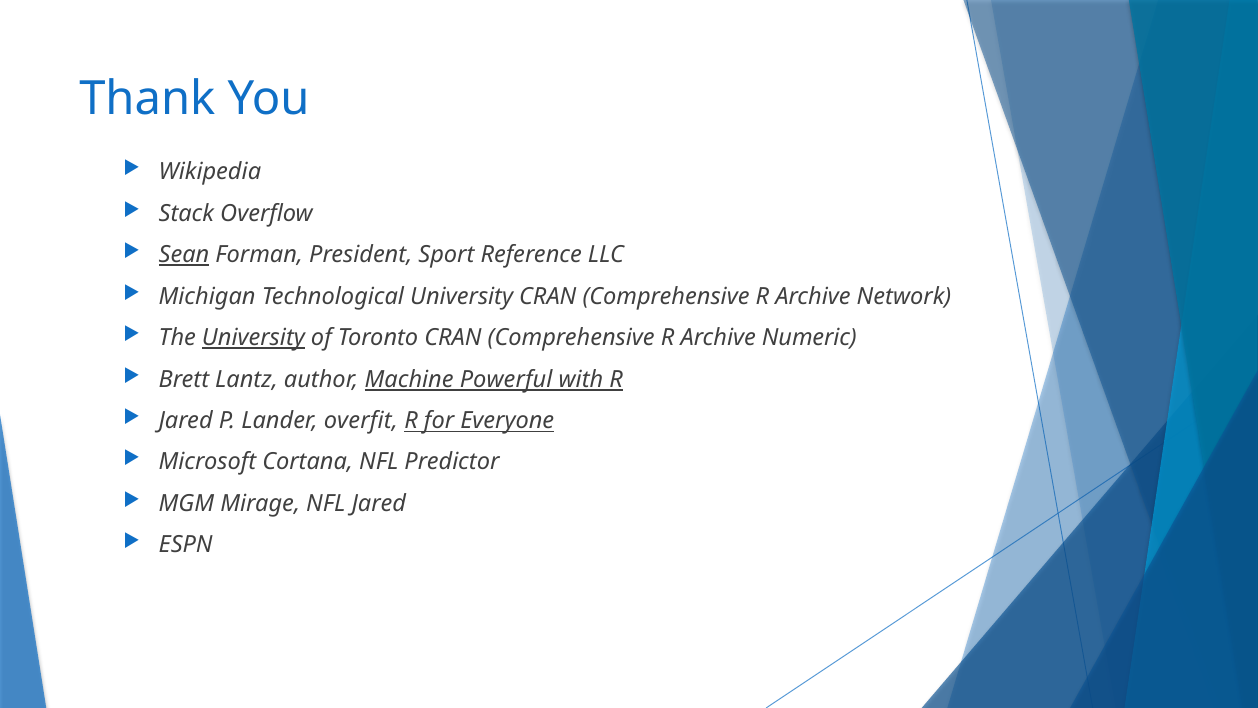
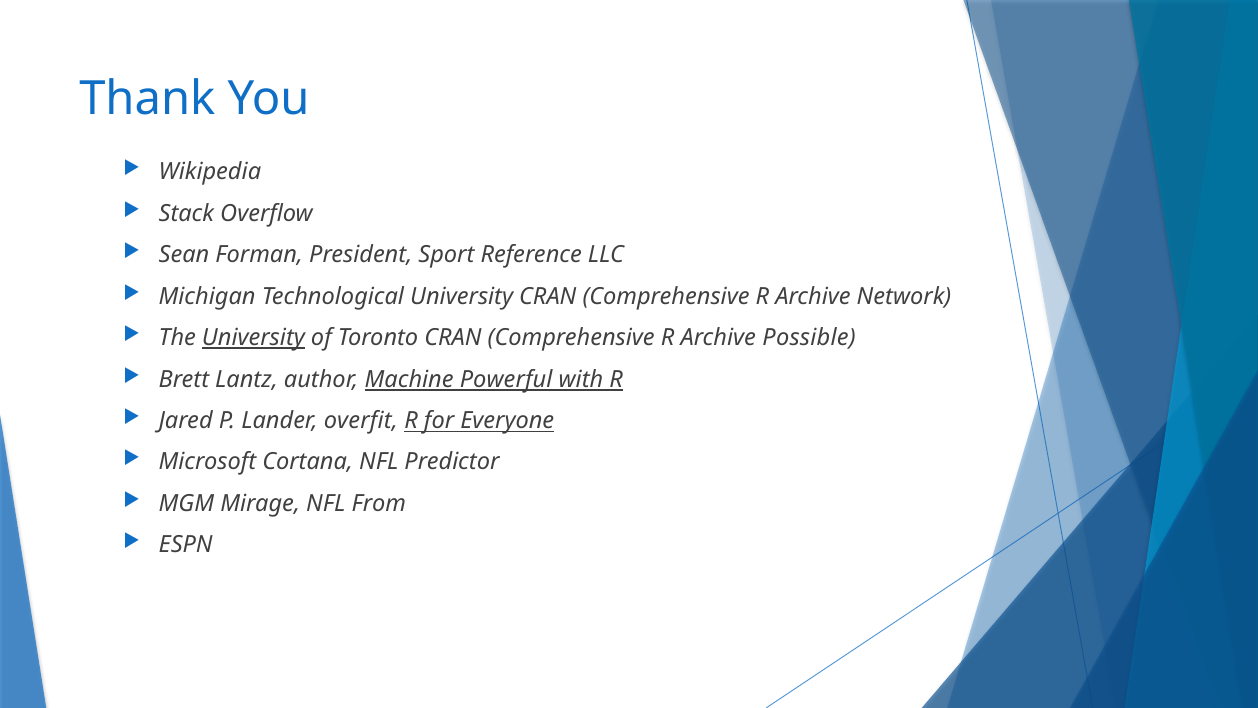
Sean underline: present -> none
Numeric: Numeric -> Possible
NFL Jared: Jared -> From
